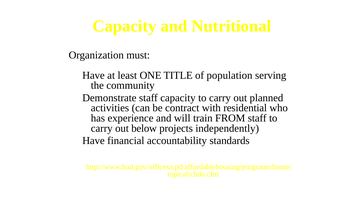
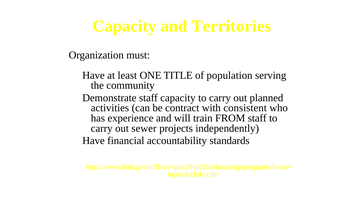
Nutritional: Nutritional -> Territories
residential: residential -> consistent
below: below -> sewer
